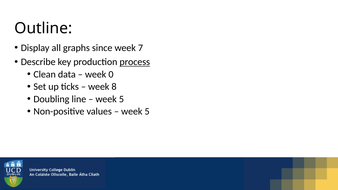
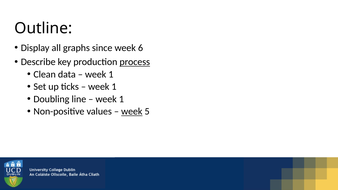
7: 7 -> 6
0 at (111, 74): 0 -> 1
8 at (114, 87): 8 -> 1
5 at (121, 99): 5 -> 1
week at (132, 112) underline: none -> present
